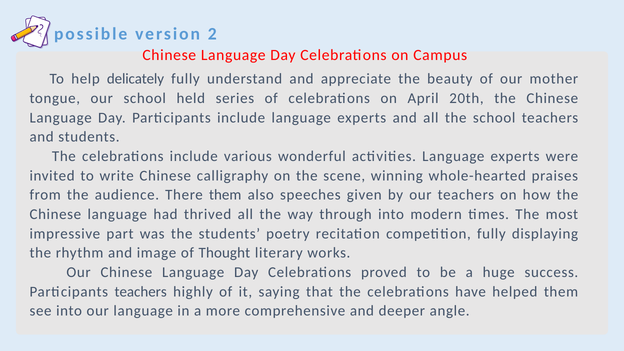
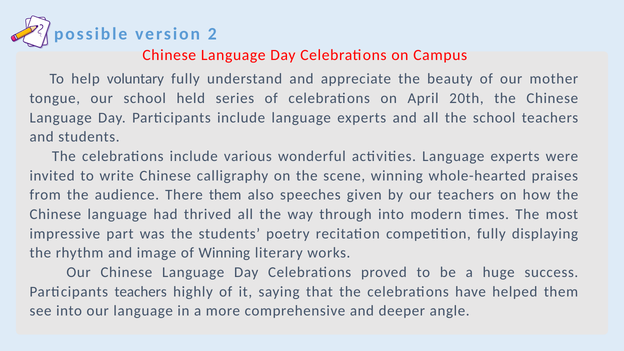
delicately: delicately -> voluntary
of Thought: Thought -> Winning
